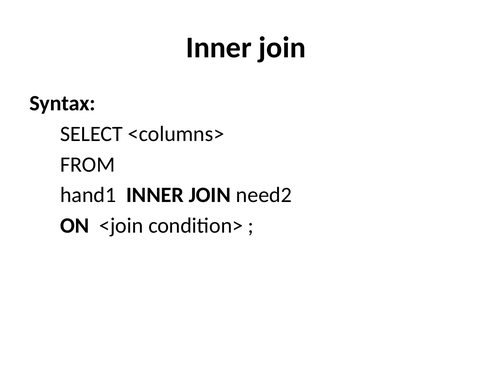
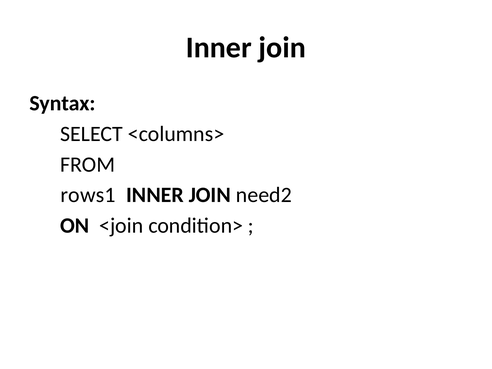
hand1: hand1 -> rows1
